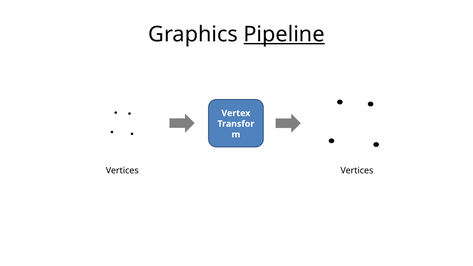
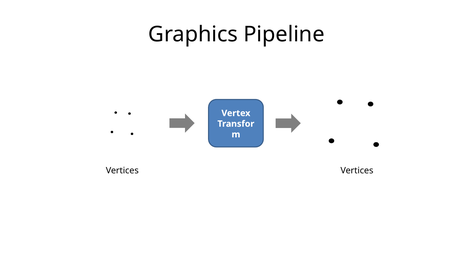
Pipeline underline: present -> none
